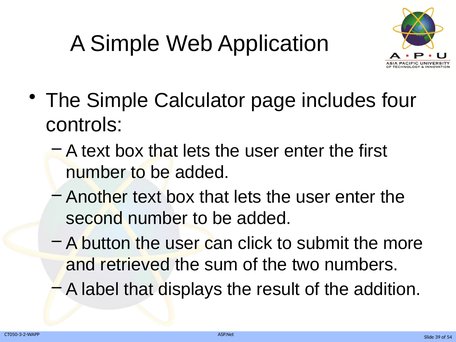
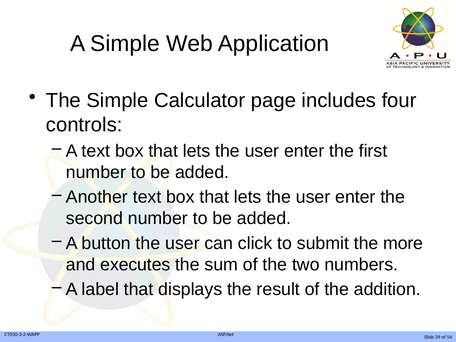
retrieved: retrieved -> executes
